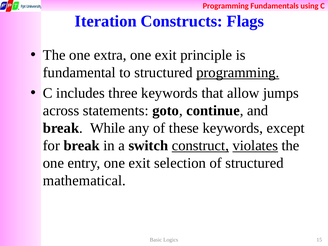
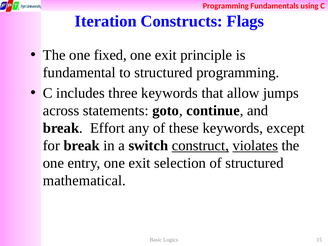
extra: extra -> fixed
programming at (238, 73) underline: present -> none
While: While -> Effort
